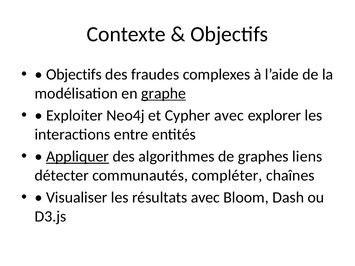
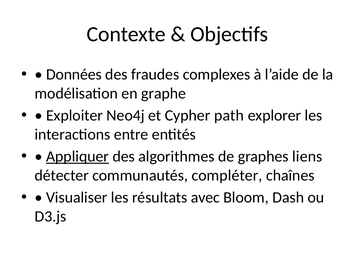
Objectifs at (74, 74): Objectifs -> Données
graphe underline: present -> none
Cypher avec: avec -> path
